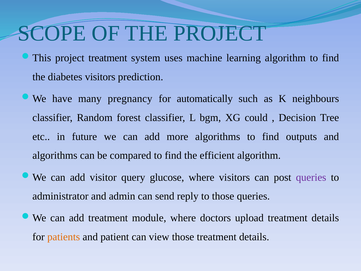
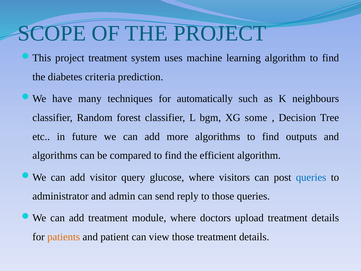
diabetes visitors: visitors -> criteria
pregnancy: pregnancy -> techniques
could: could -> some
queries at (311, 177) colour: purple -> blue
